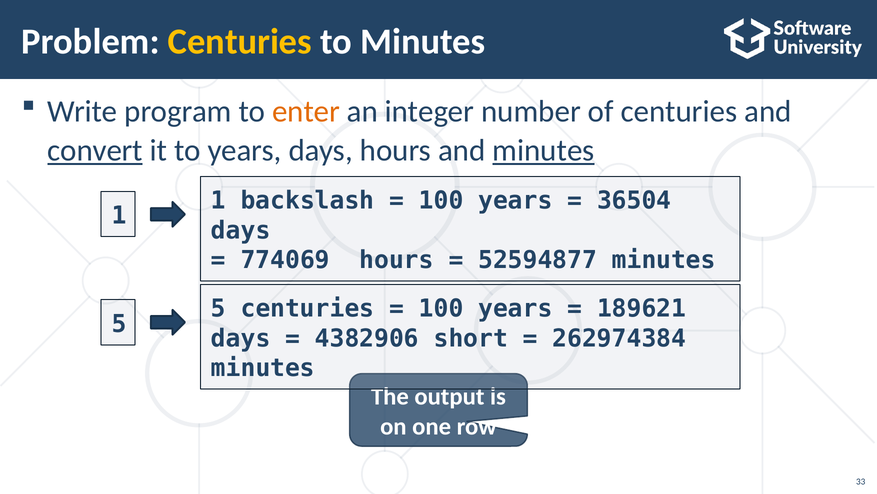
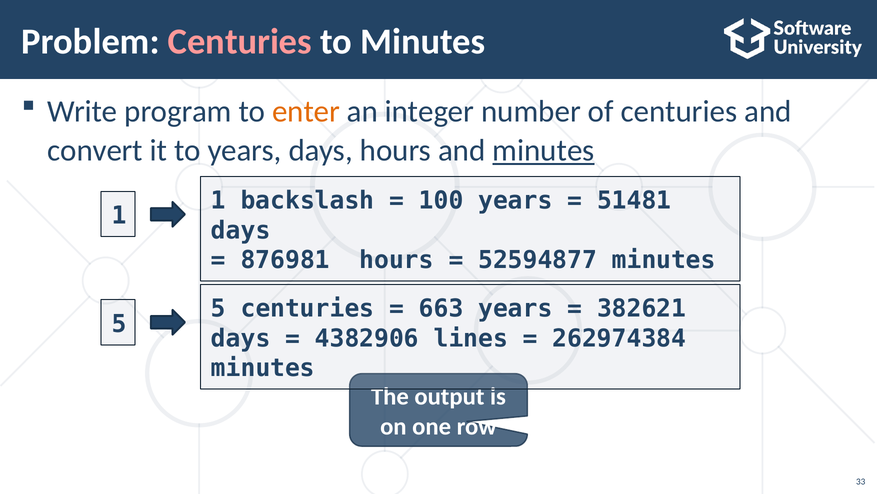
Centuries at (240, 42) colour: yellow -> pink
convert underline: present -> none
36504: 36504 -> 51481
774069: 774069 -> 876981
100 at (441, 308): 100 -> 663
189621: 189621 -> 382621
short: short -> lines
